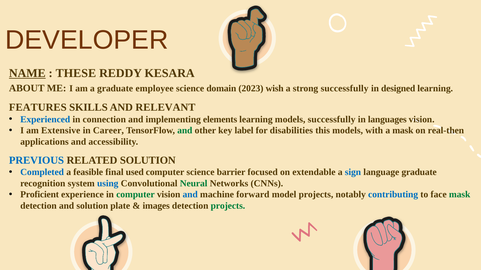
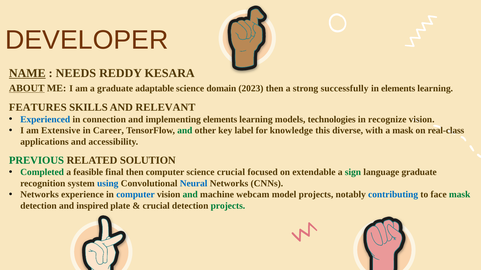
THESE: THESE -> NEEDS
ABOUT underline: none -> present
employee: employee -> adaptable
2023 wish: wish -> then
in designed: designed -> elements
models successfully: successfully -> technologies
languages: languages -> recognize
disabilities: disabilities -> knowledge
this models: models -> diverse
real-then: real-then -> real-class
PREVIOUS colour: blue -> green
Completed colour: blue -> green
final used: used -> then
science barrier: barrier -> crucial
sign colour: blue -> green
Neural colour: green -> blue
Proficient at (40, 195): Proficient -> Networks
computer at (135, 195) colour: green -> blue
and at (190, 195) colour: blue -> green
forward: forward -> webcam
and solution: solution -> inspired
images at (156, 206): images -> crucial
